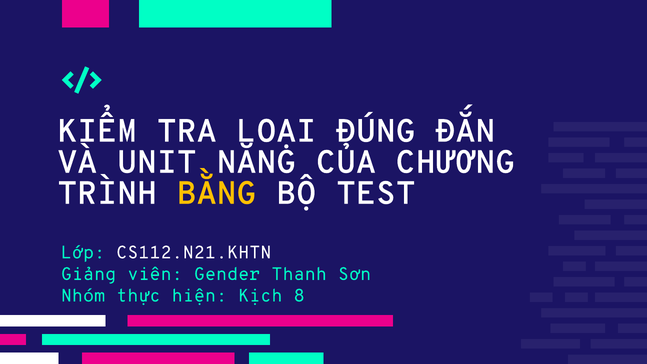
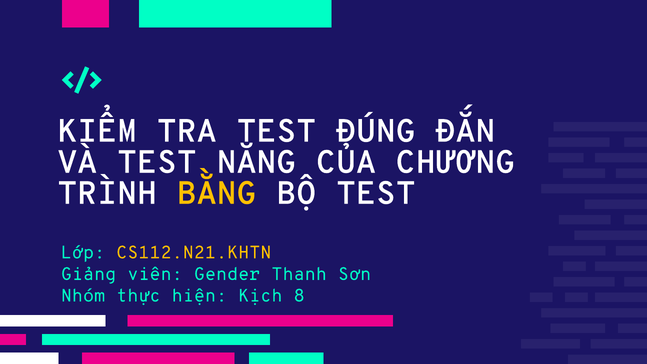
TRA LOẠI: LOẠI -> TEST
VÀ UNIT: UNIT -> TEST
CS112.N21.KHTN colour: white -> yellow
